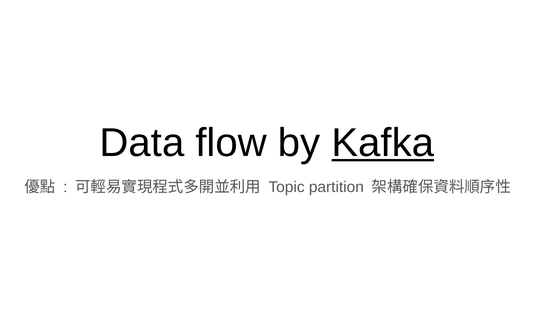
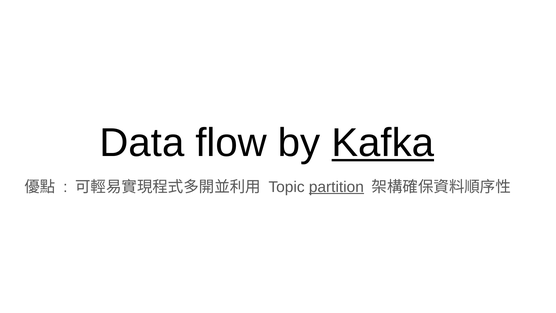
partition underline: none -> present
